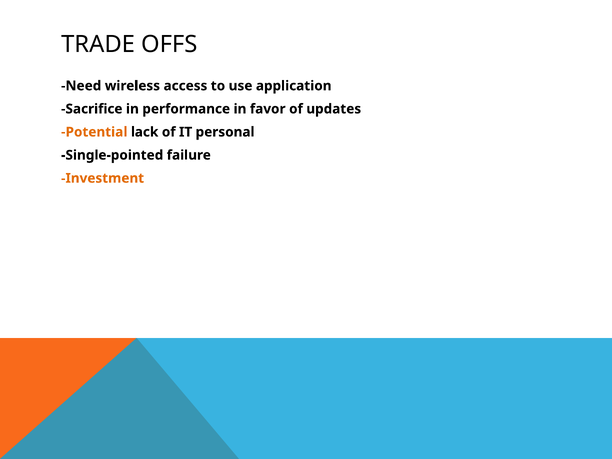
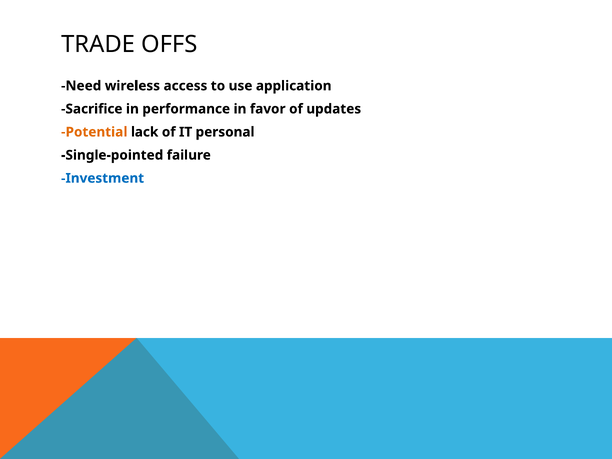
Investment colour: orange -> blue
